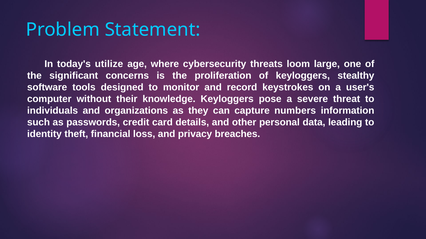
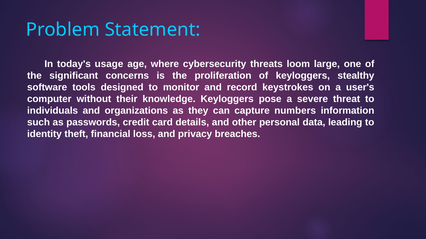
utilize: utilize -> usage
